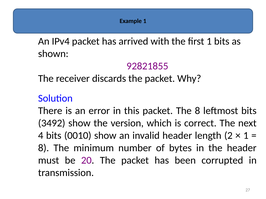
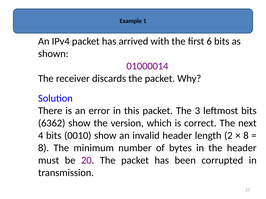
first 1: 1 -> 6
92821855: 92821855 -> 01000014
The 8: 8 -> 3
3492: 3492 -> 6362
1 at (246, 136): 1 -> 8
